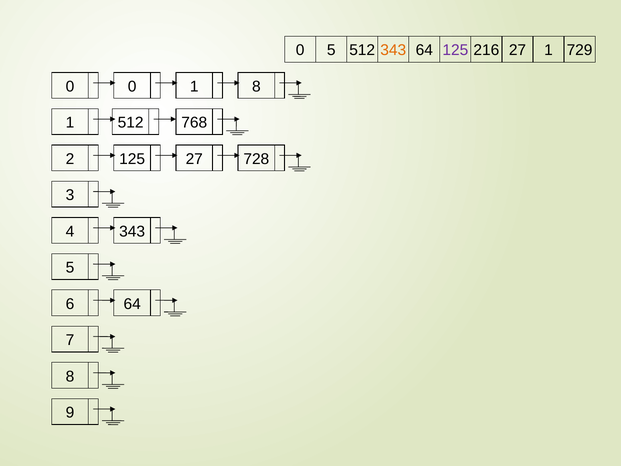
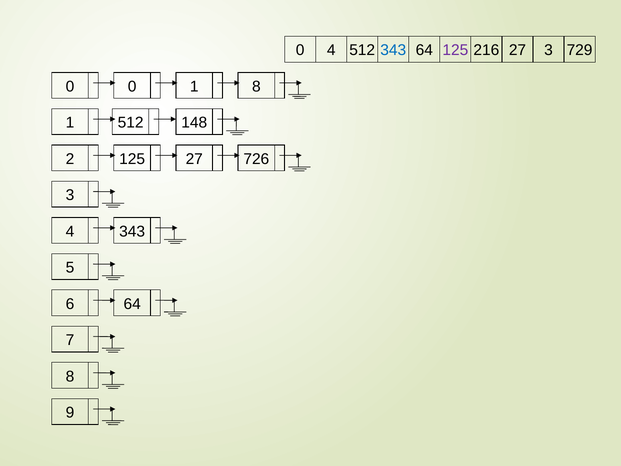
0 5: 5 -> 4
343 at (393, 50) colour: orange -> blue
27 1: 1 -> 3
768: 768 -> 148
728: 728 -> 726
